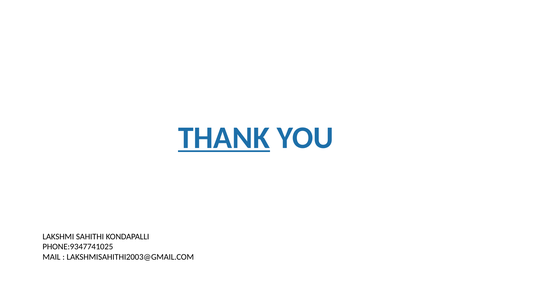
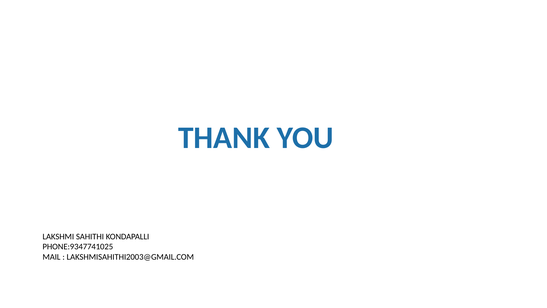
THANK underline: present -> none
